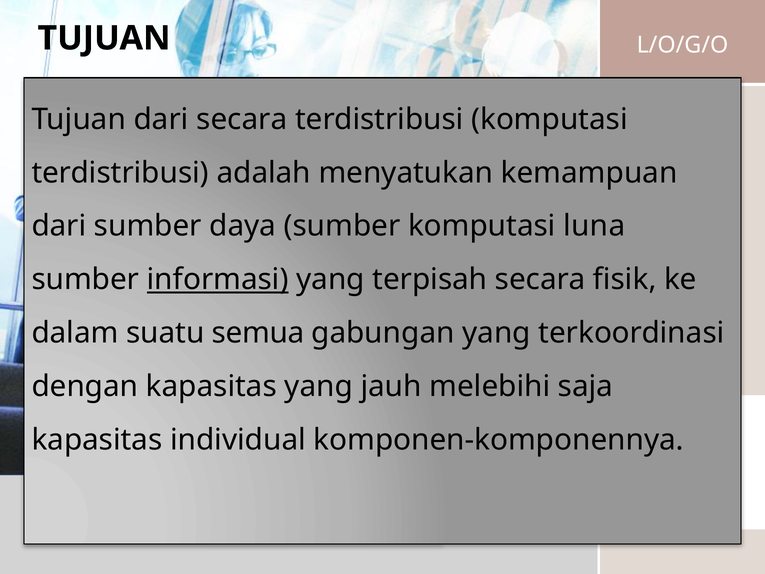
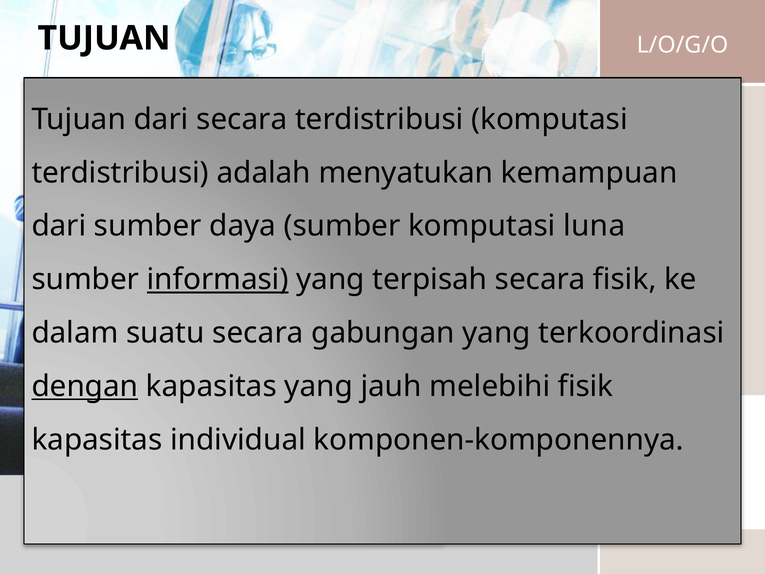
suatu semua: semua -> secara
dengan underline: none -> present
melebihi saja: saja -> fisik
